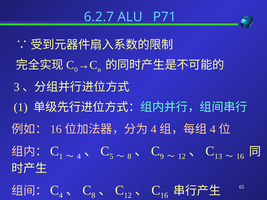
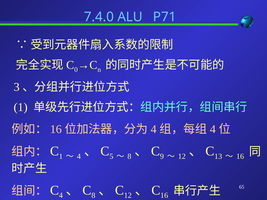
6.2.7: 6.2.7 -> 7.4.0
